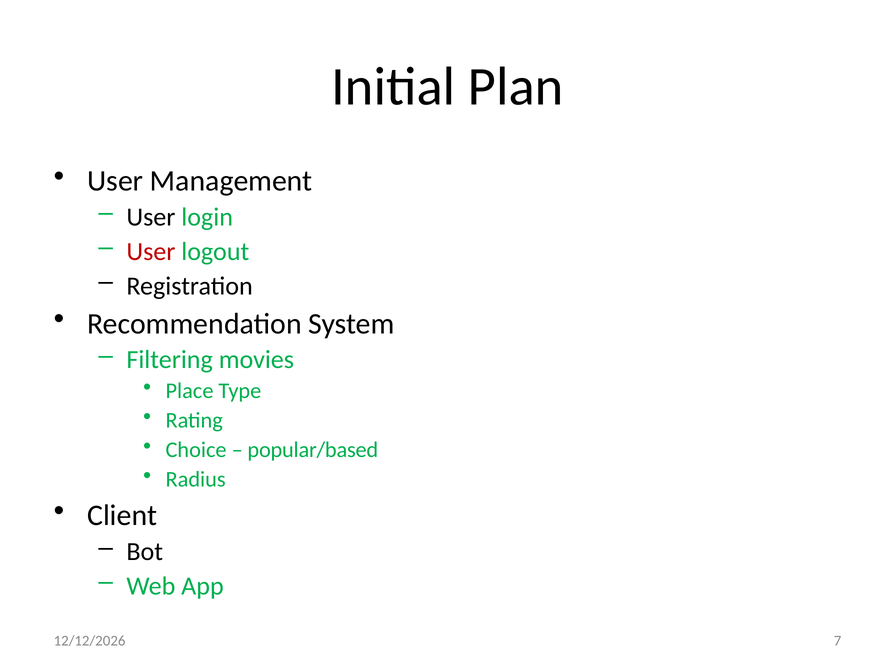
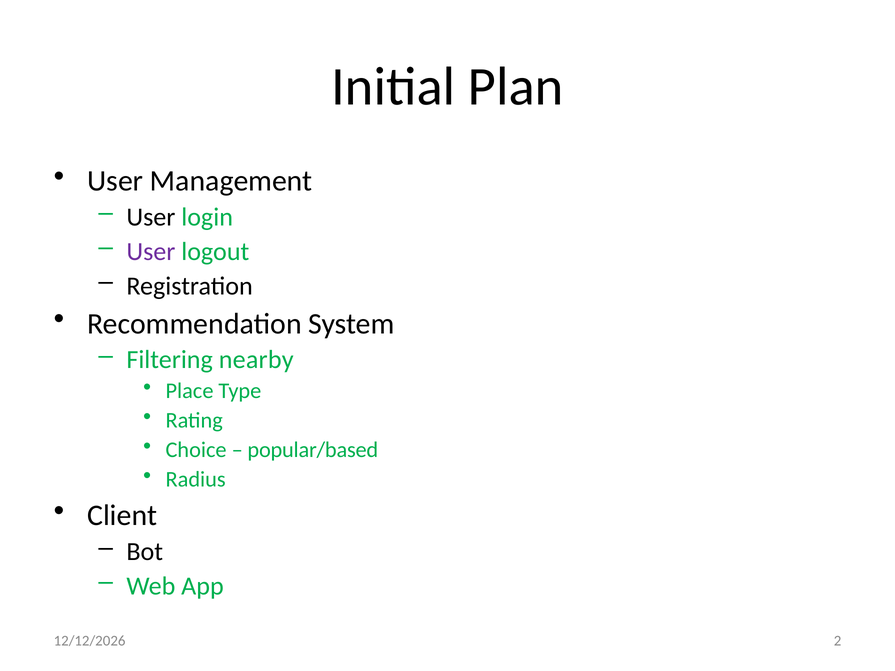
User at (151, 252) colour: red -> purple
movies: movies -> nearby
7: 7 -> 2
